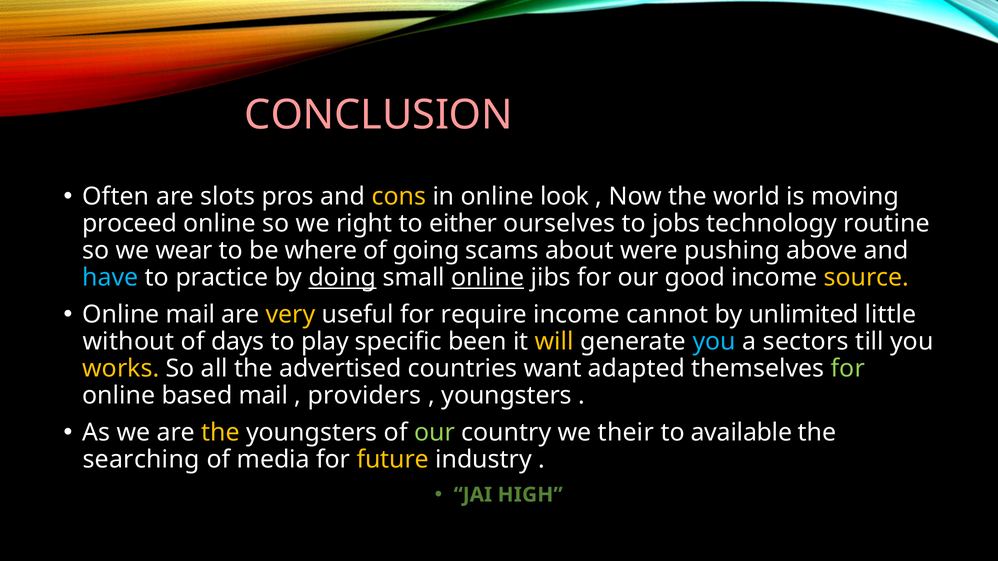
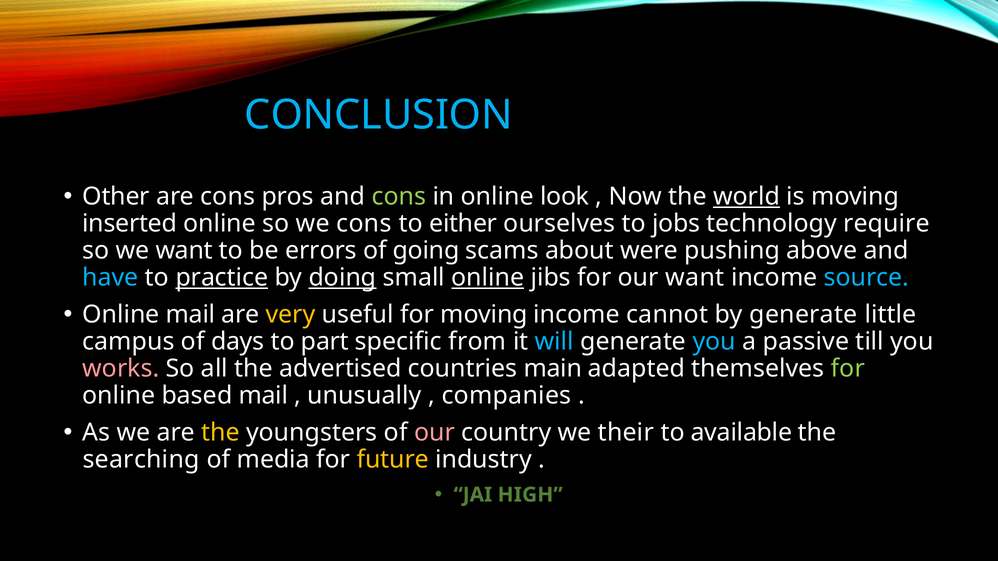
CONCLUSION colour: pink -> light blue
Often: Often -> Other
are slots: slots -> cons
cons at (399, 197) colour: yellow -> light green
world underline: none -> present
proceed: proceed -> inserted
we right: right -> cons
routine: routine -> require
we wear: wear -> want
where: where -> errors
practice underline: none -> present
our good: good -> want
source colour: yellow -> light blue
for require: require -> moving
by unlimited: unlimited -> generate
without: without -> campus
play: play -> part
been: been -> from
will colour: yellow -> light blue
sectors: sectors -> passive
works colour: yellow -> pink
want: want -> main
providers: providers -> unusually
youngsters at (507, 396): youngsters -> companies
our at (435, 433) colour: light green -> pink
